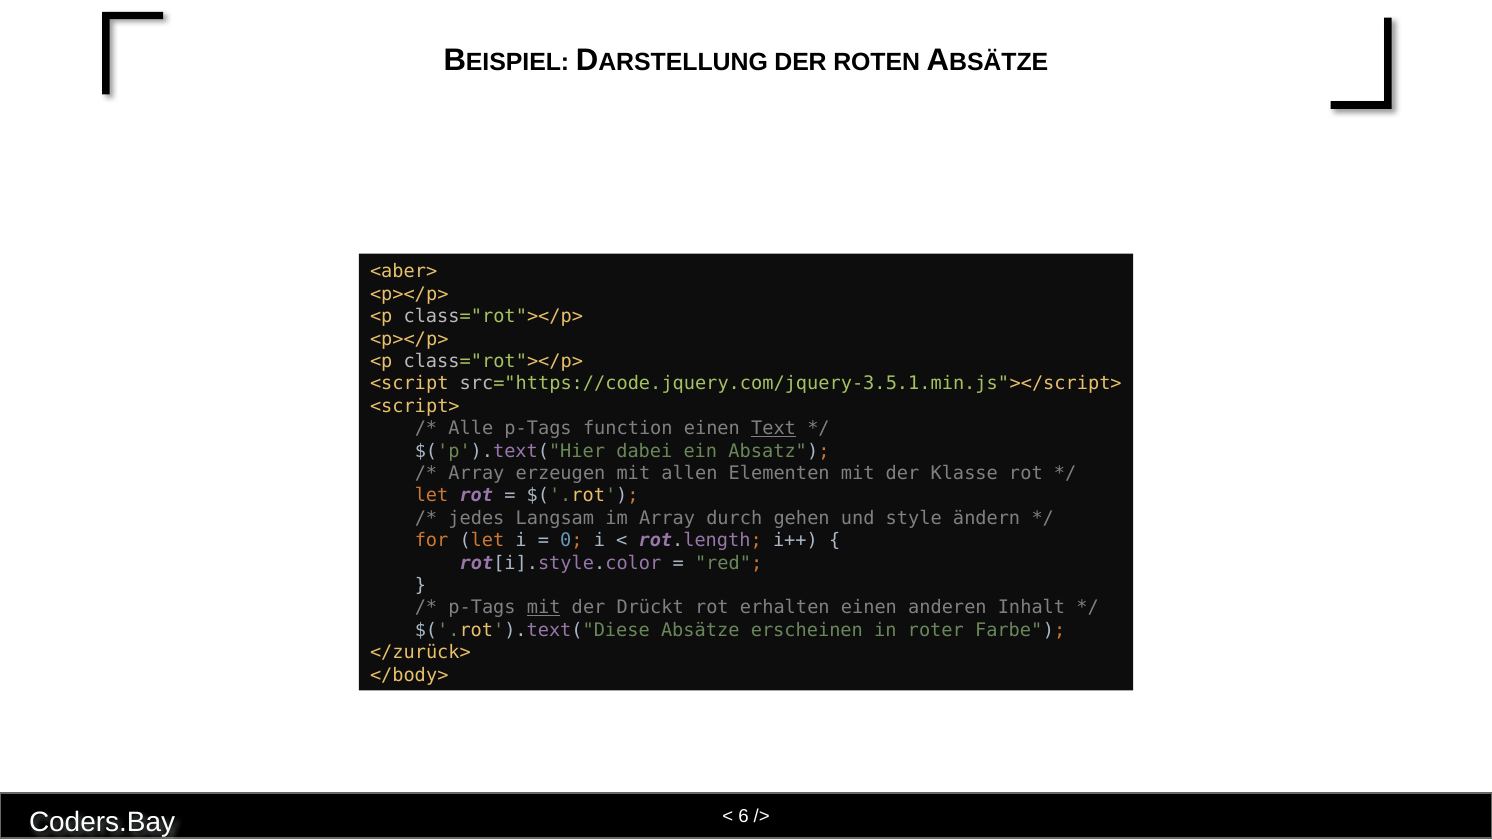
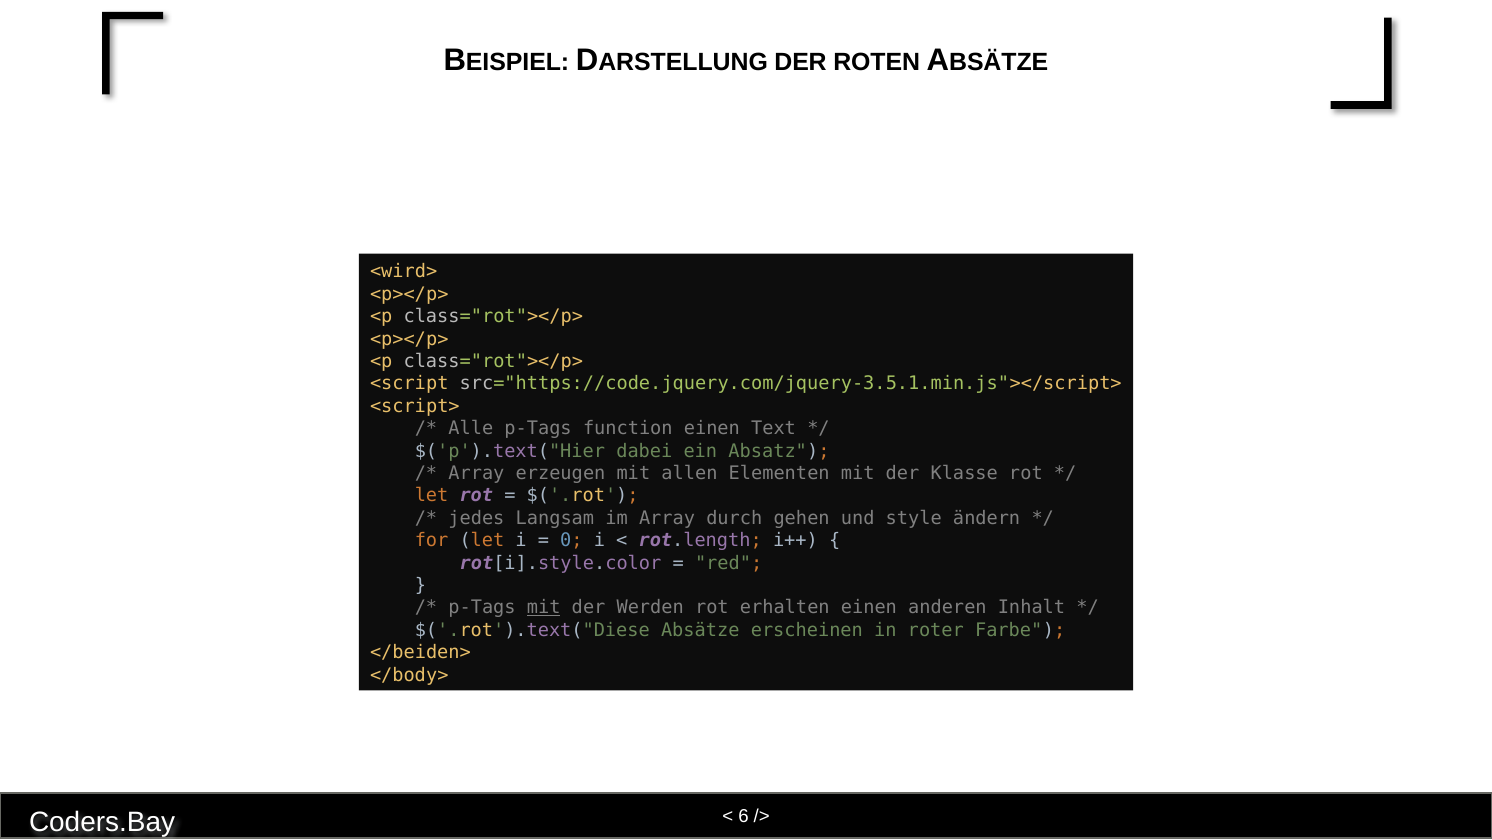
<aber>: <aber> -> <wird>
Text underline: present -> none
Drückt: Drückt -> Werden
</zurück>: </zurück> -> </beiden>
